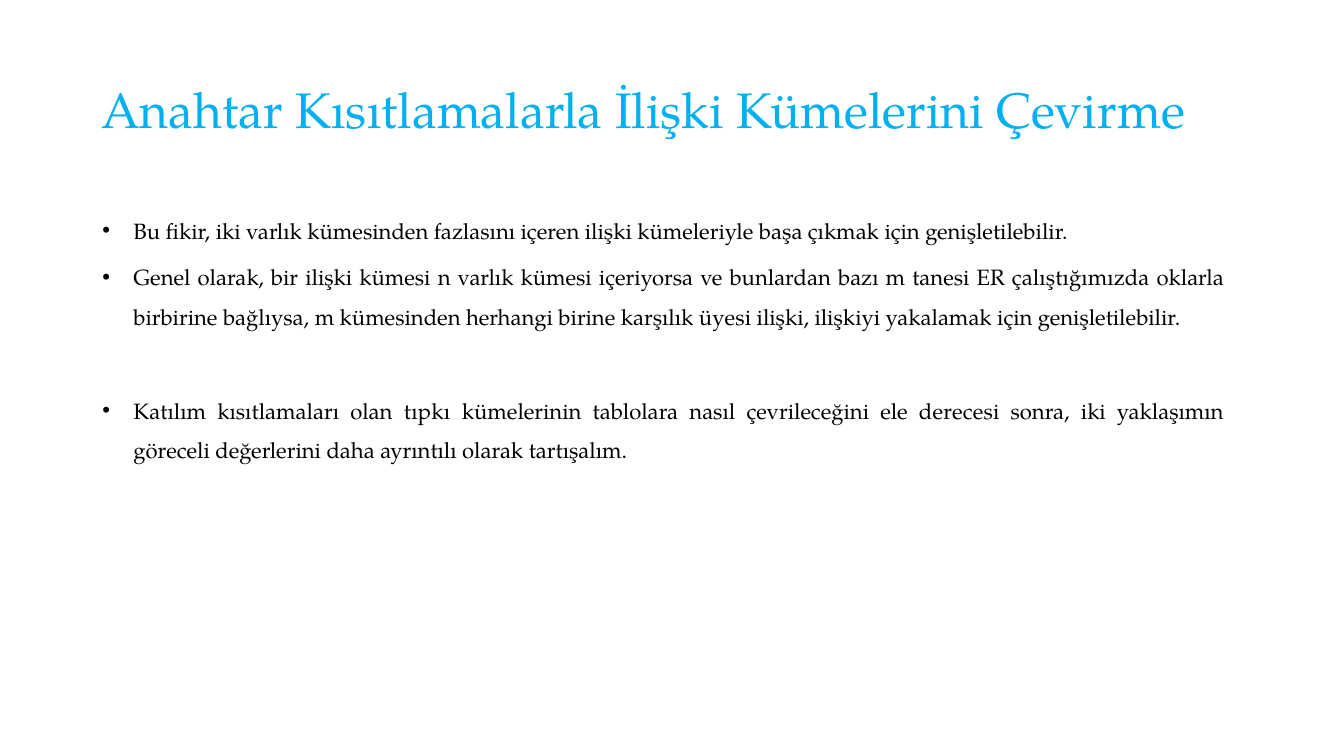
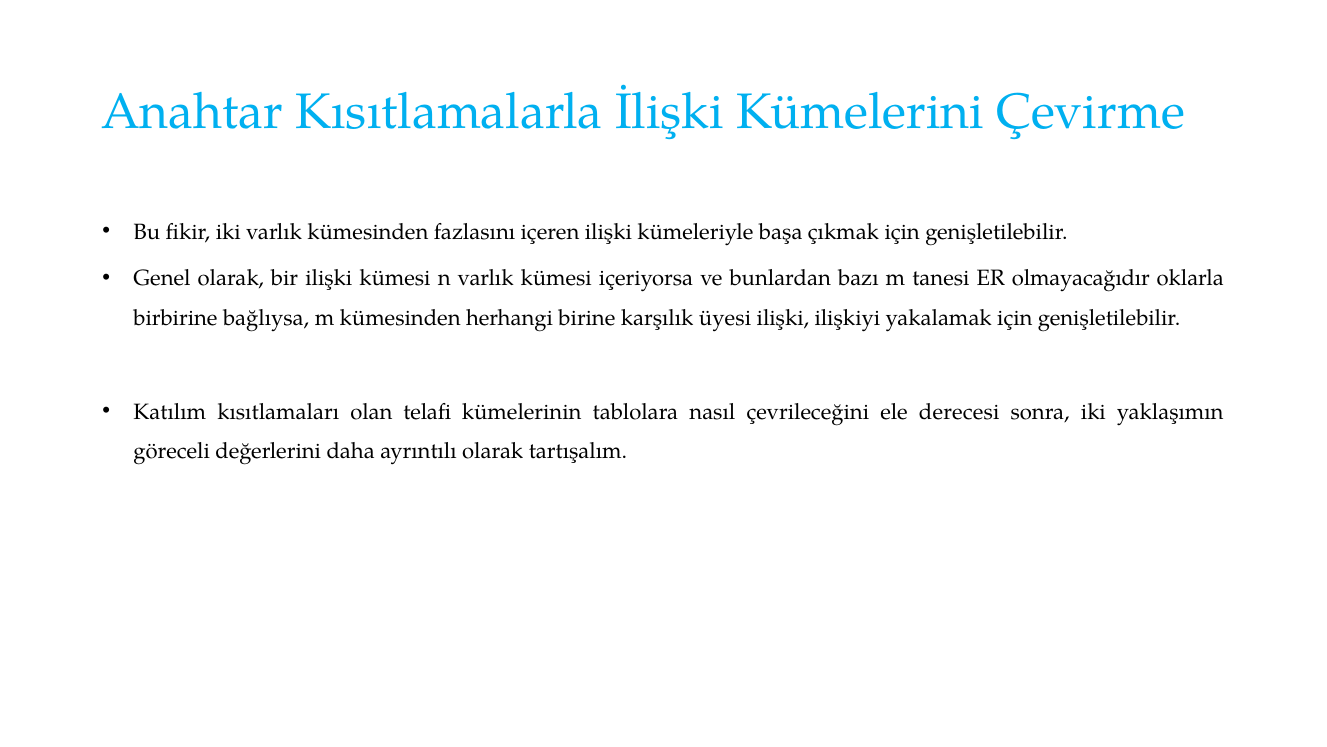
çalıştığımızda: çalıştığımızda -> olmayacağıdır
tıpkı: tıpkı -> telafi
